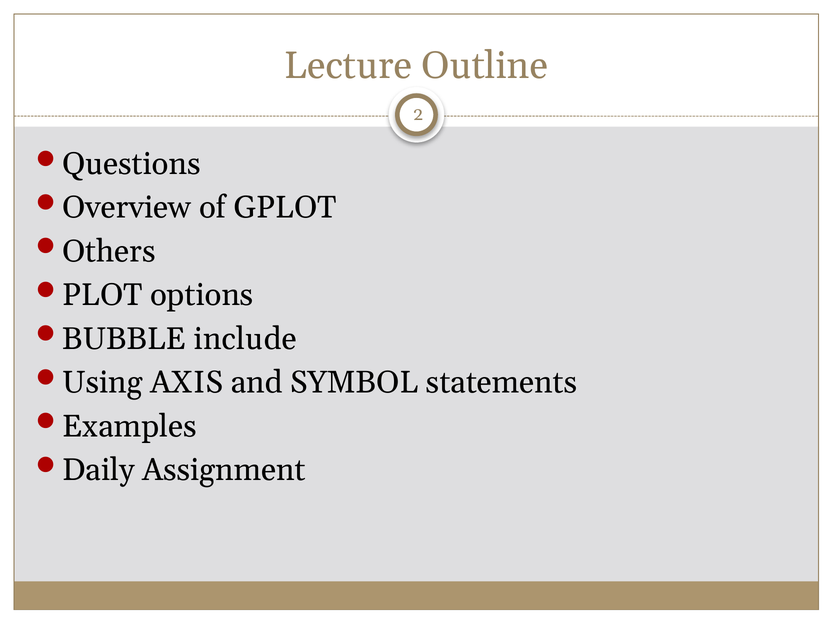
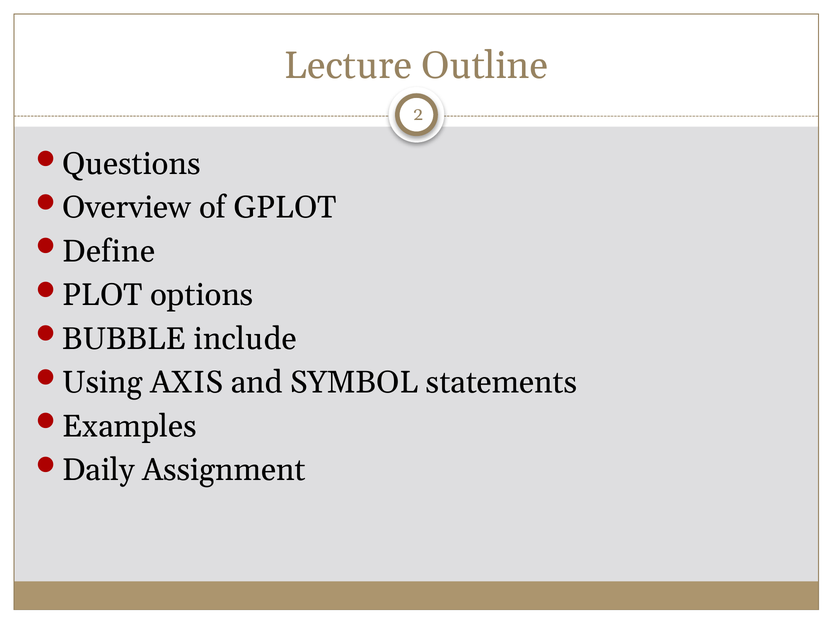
Others: Others -> Define
